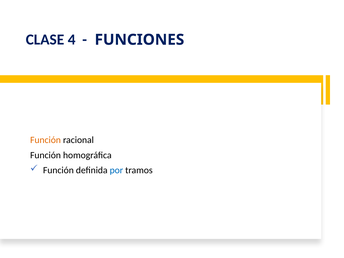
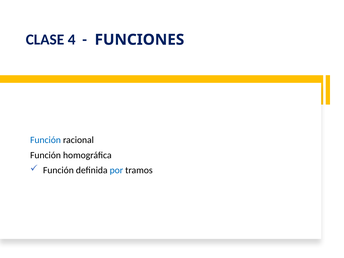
Función at (46, 140) colour: orange -> blue
